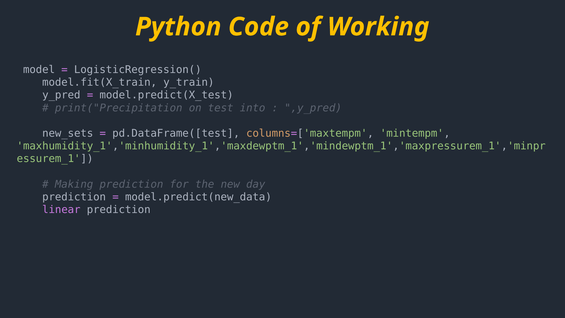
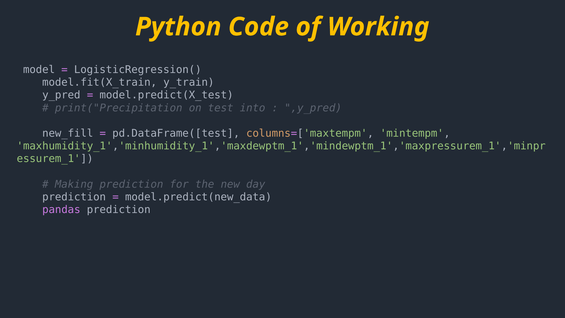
new_sets: new_sets -> new_fill
linear: linear -> pandas
